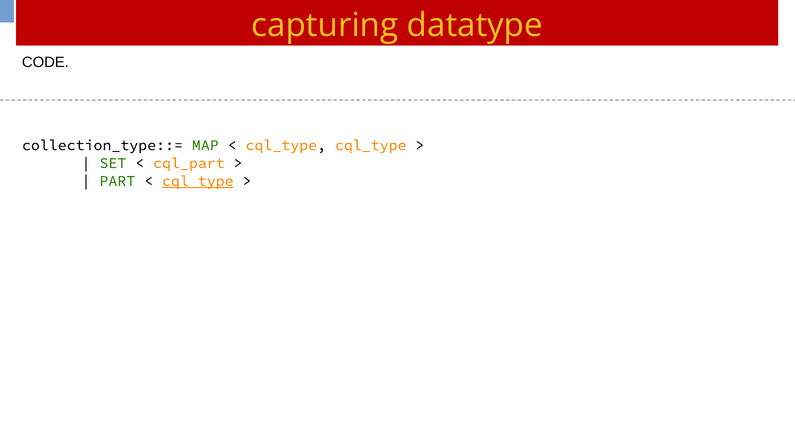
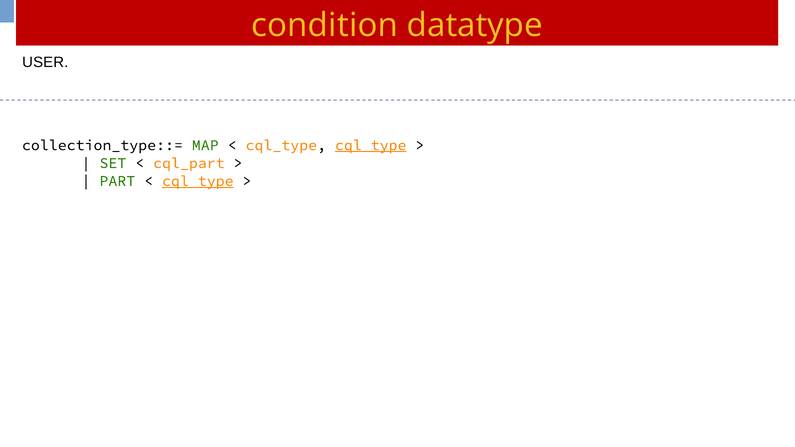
capturing: capturing -> condition
CODE: CODE -> USER
cql_type at (371, 145) underline: none -> present
